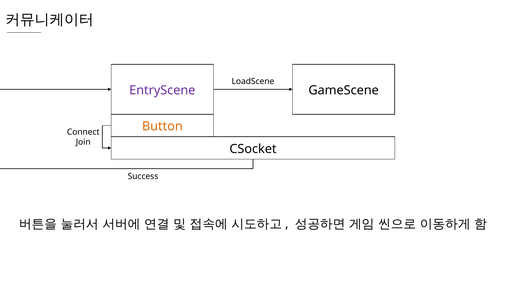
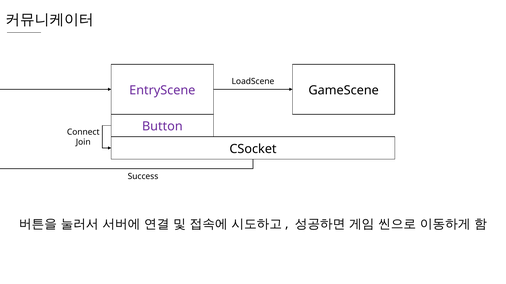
Button colour: orange -> purple
